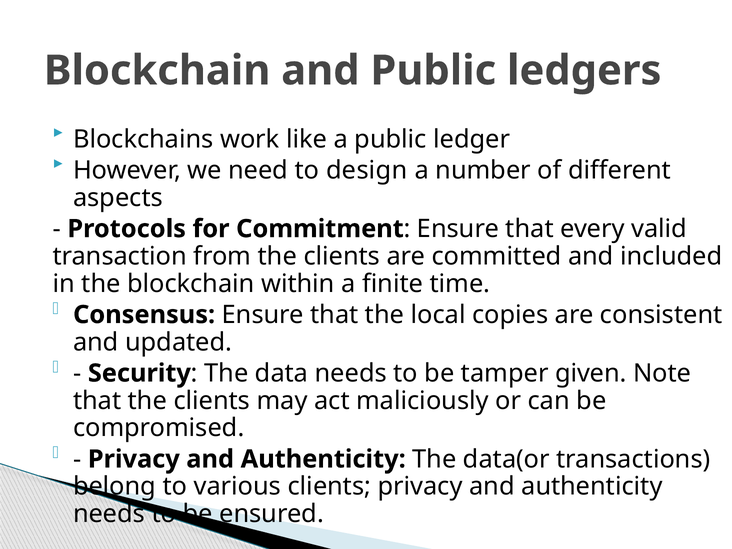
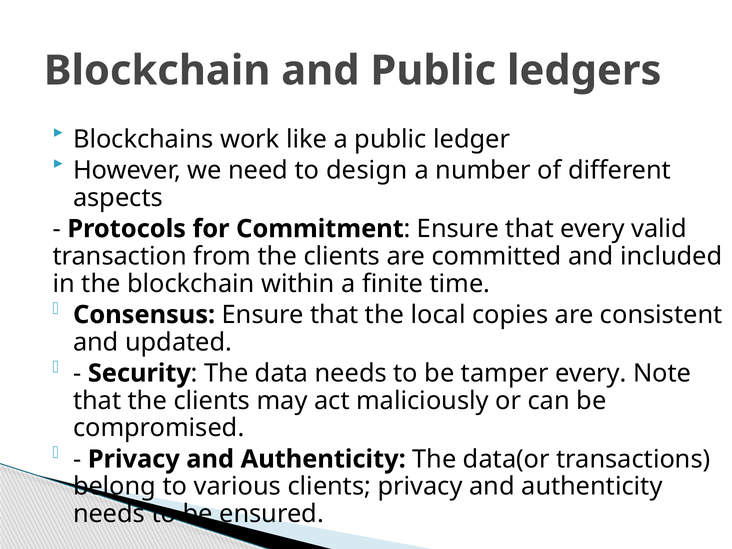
tamper given: given -> every
